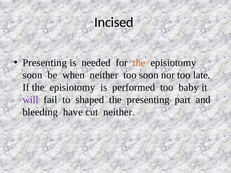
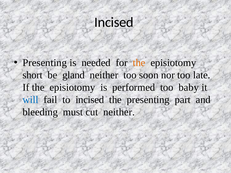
soon at (32, 75): soon -> short
when: when -> gland
will colour: purple -> blue
to shaped: shaped -> incised
have: have -> must
